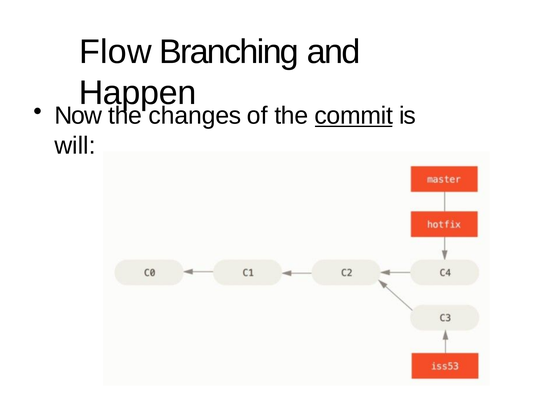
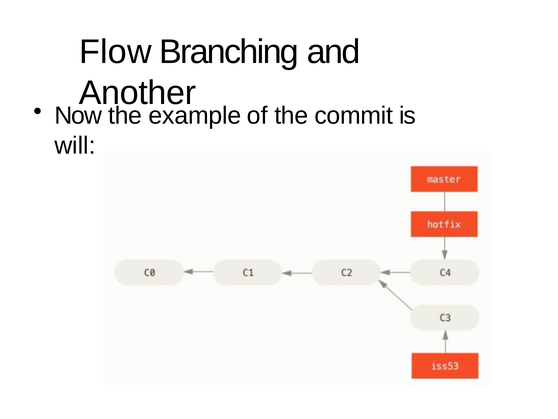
Happen: Happen -> Another
changes: changes -> example
commit underline: present -> none
